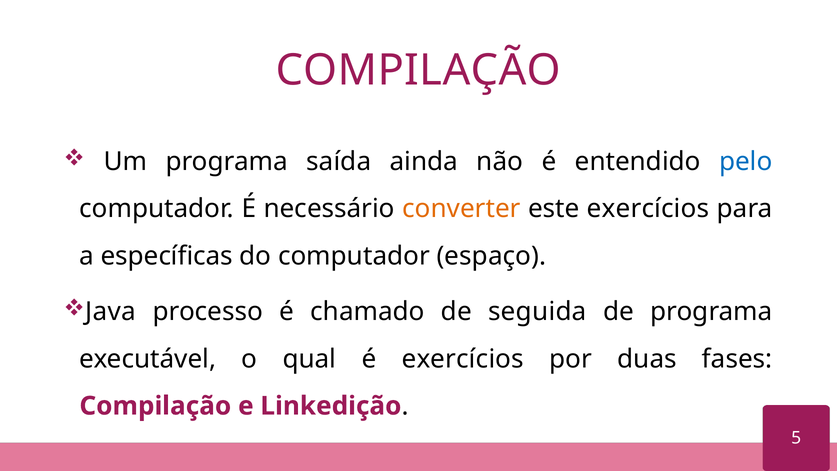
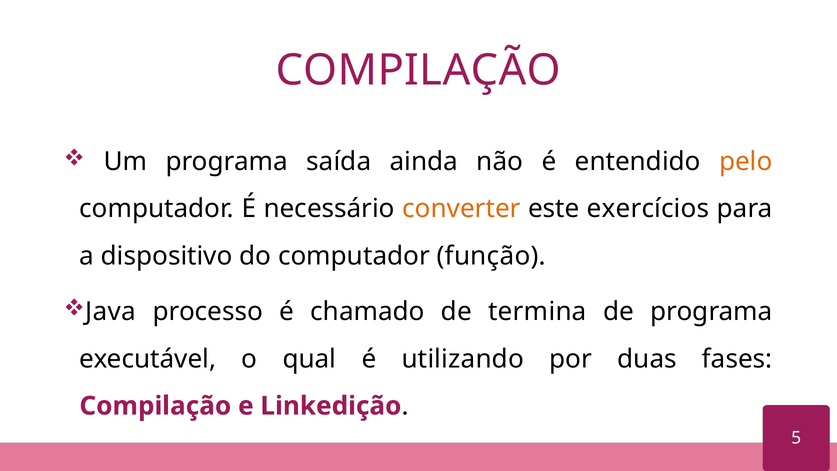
pelo colour: blue -> orange
específicas: específicas -> dispositivo
espaço: espaço -> função
seguida: seguida -> termina
é exercícios: exercícios -> utilizando
